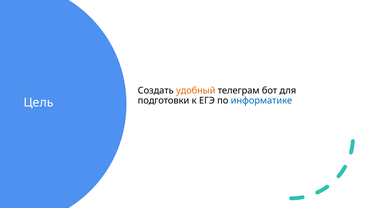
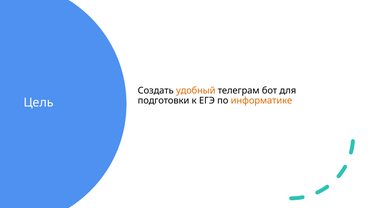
информатике colour: blue -> orange
